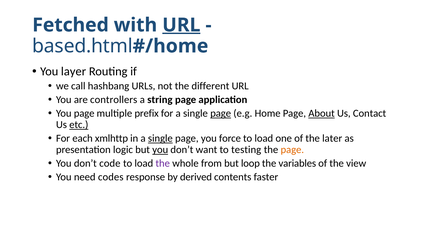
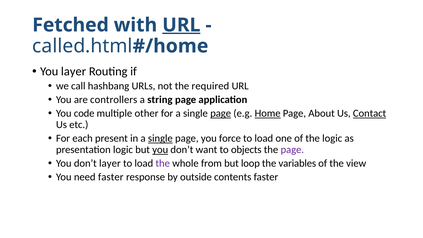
based.html: based.html -> called.html
different: different -> required
You page: page -> code
prefix: prefix -> other
Home underline: none -> present
About underline: present -> none
Contact underline: none -> present
etc underline: present -> none
xmlhttp: xmlhttp -> present
the later: later -> logic
testing: testing -> objects
page at (292, 150) colour: orange -> purple
don’t code: code -> layer
need codes: codes -> faster
derived: derived -> outside
